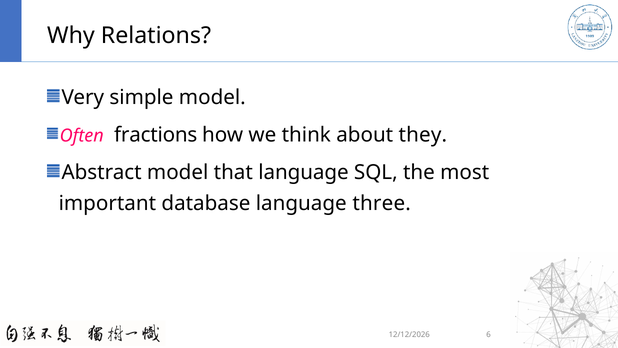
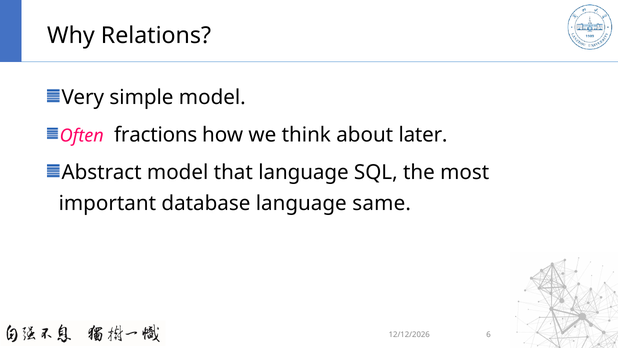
they: they -> later
three: three -> same
